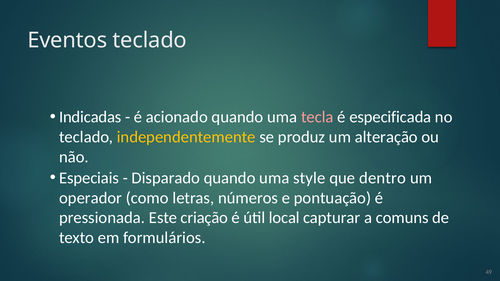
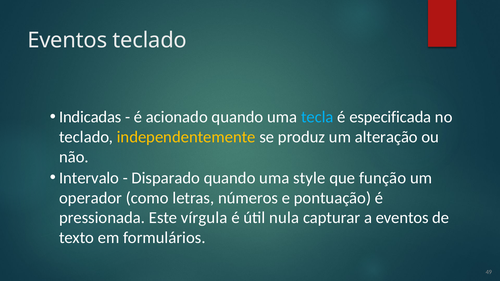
tecla colour: pink -> light blue
Especiais: Especiais -> Intervalo
dentro: dentro -> função
criação: criação -> vírgula
local: local -> nula
a comuns: comuns -> eventos
